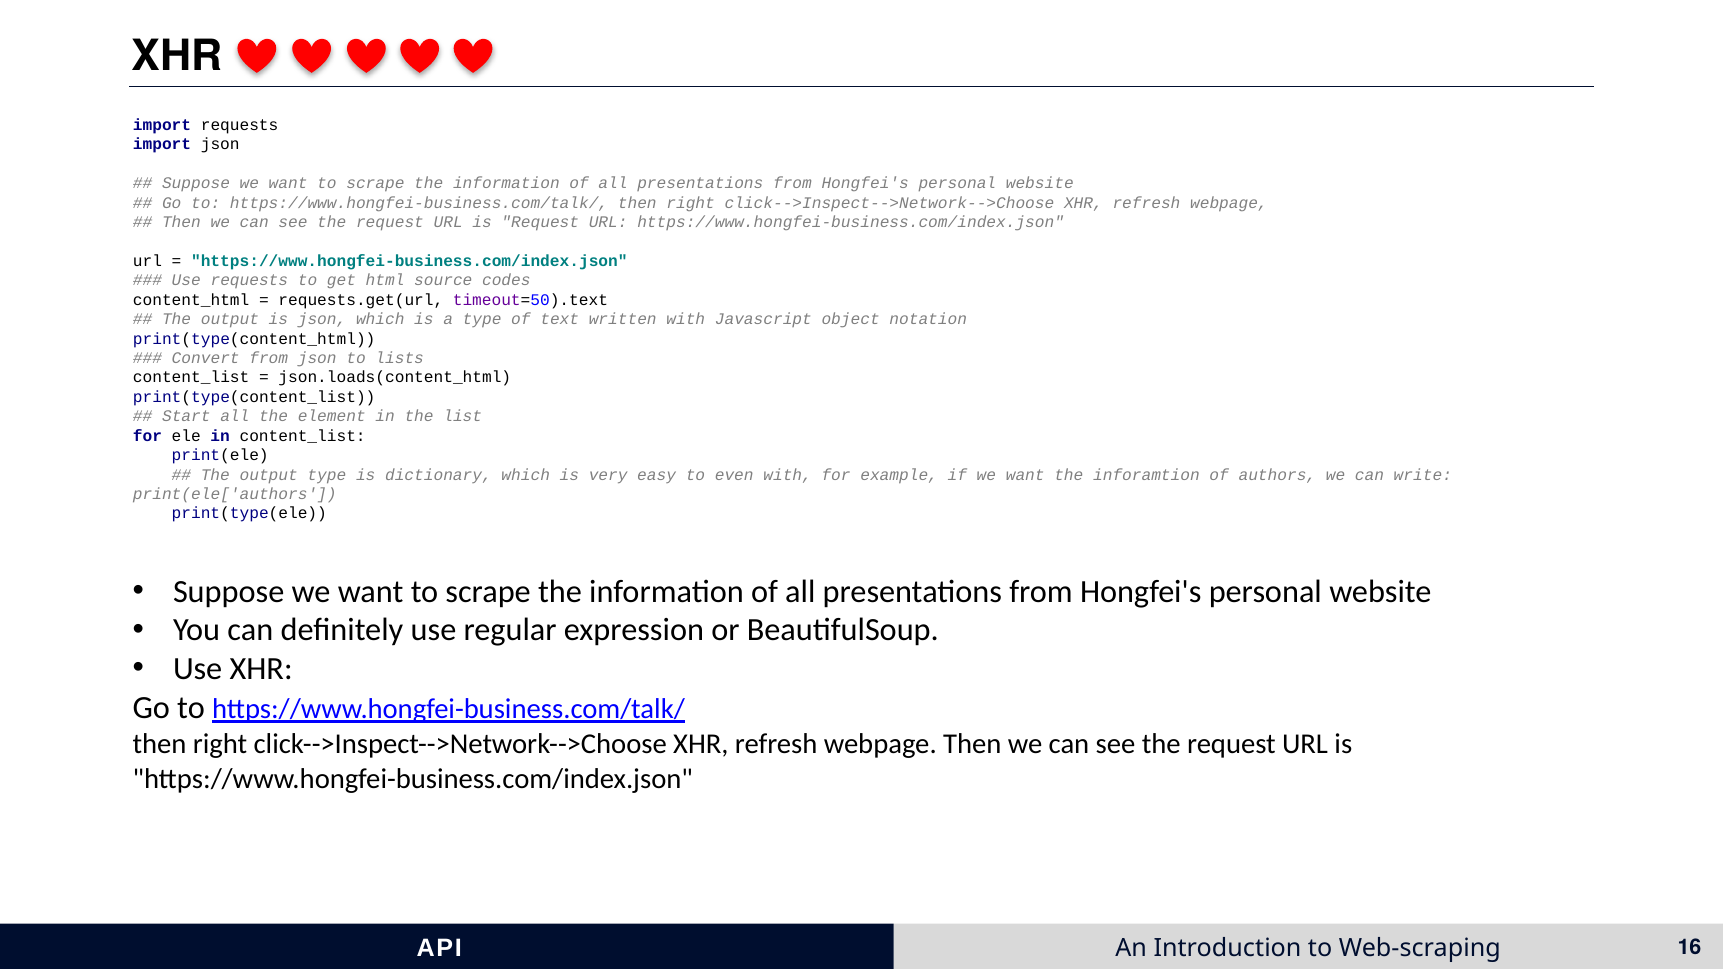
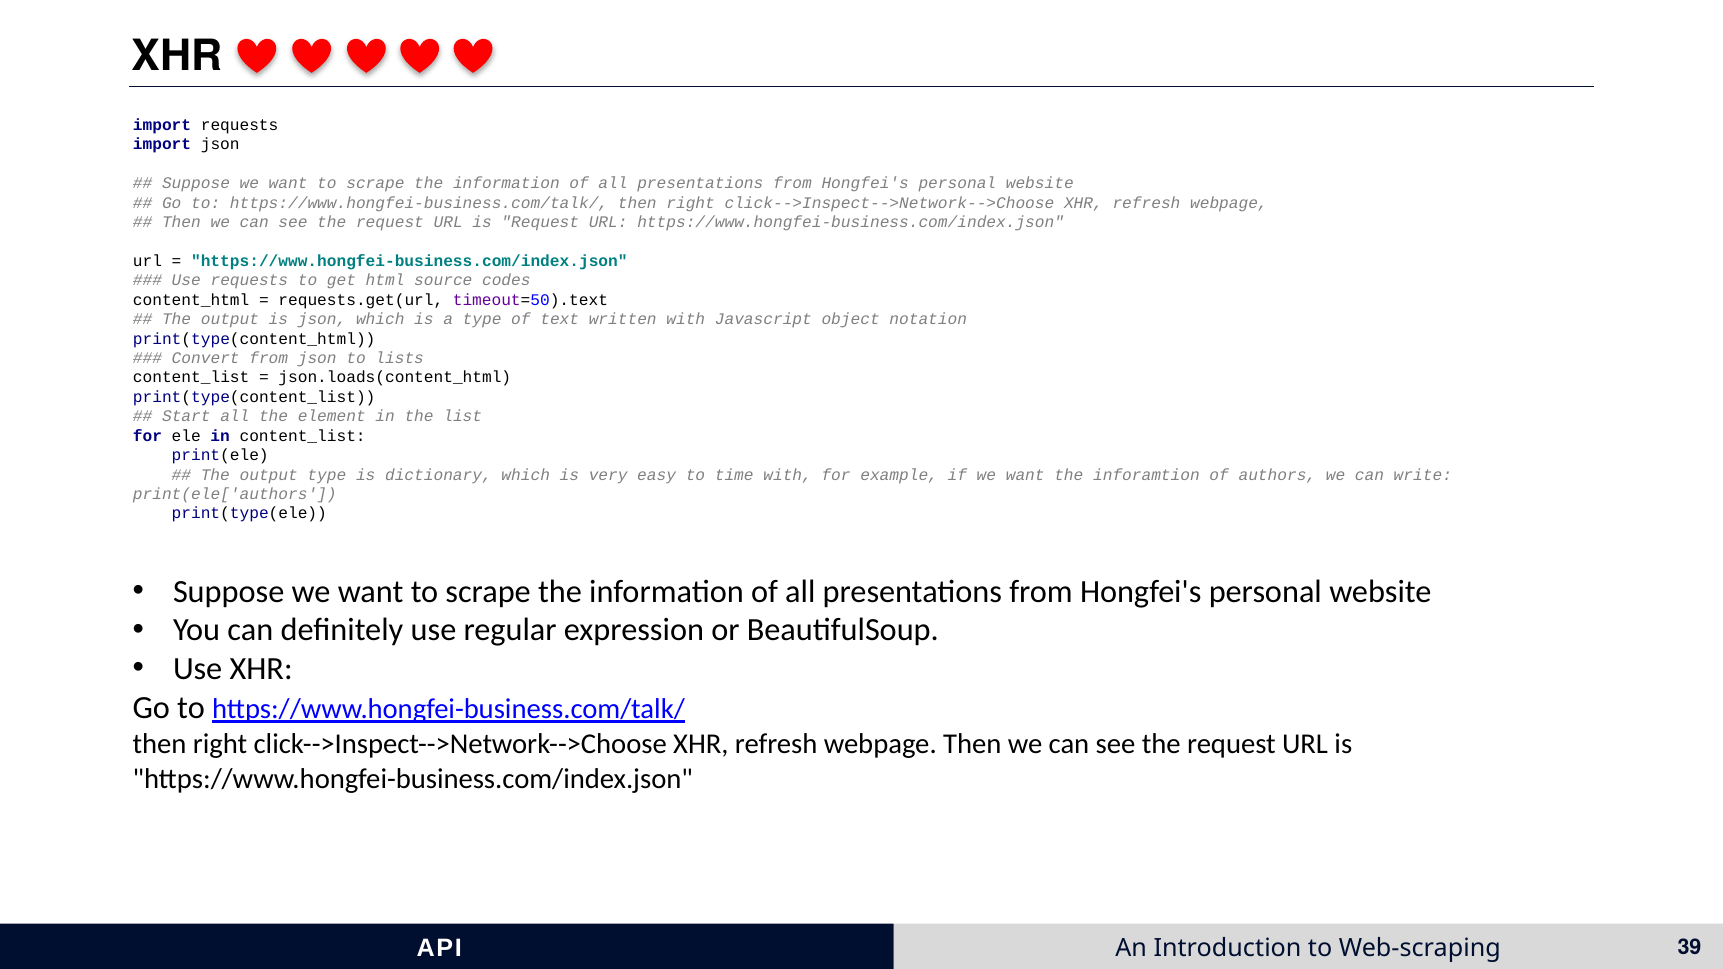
even: even -> time
16: 16 -> 39
